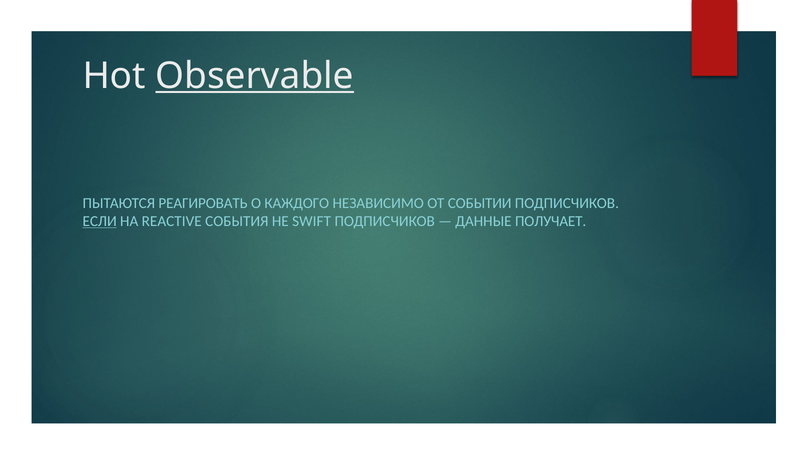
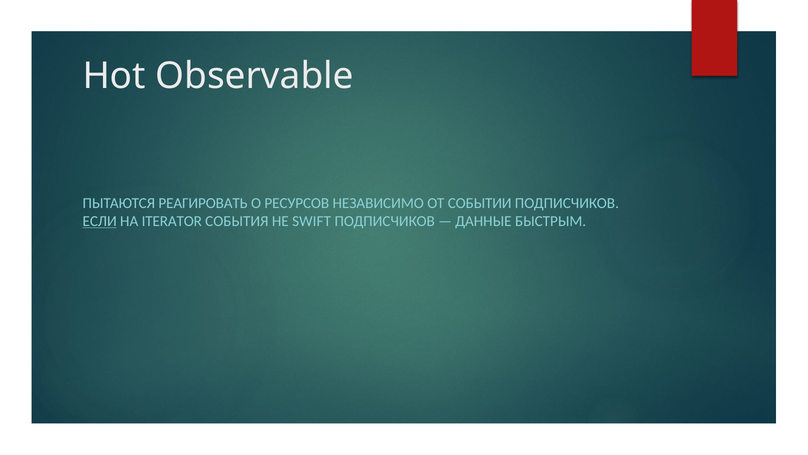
Observable underline: present -> none
КАЖДОГО: КАЖДОГО -> РЕСУРСОВ
REACTIVE: REACTIVE -> ITERATOR
ПОЛУЧАЕТ: ПОЛУЧАЕТ -> БЫСТРЫМ
